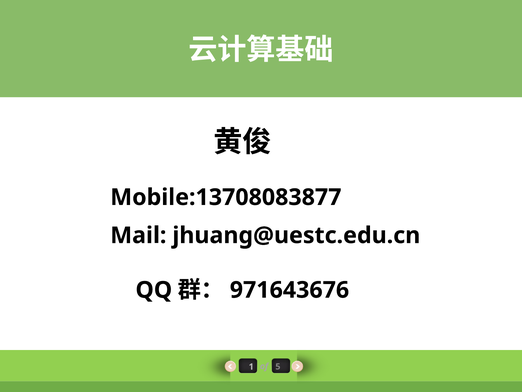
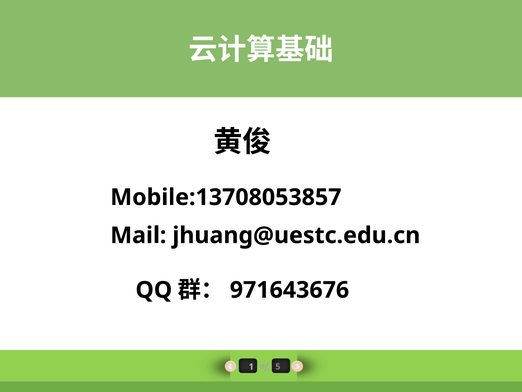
Mobile:13708083877: Mobile:13708083877 -> Mobile:13708053857
